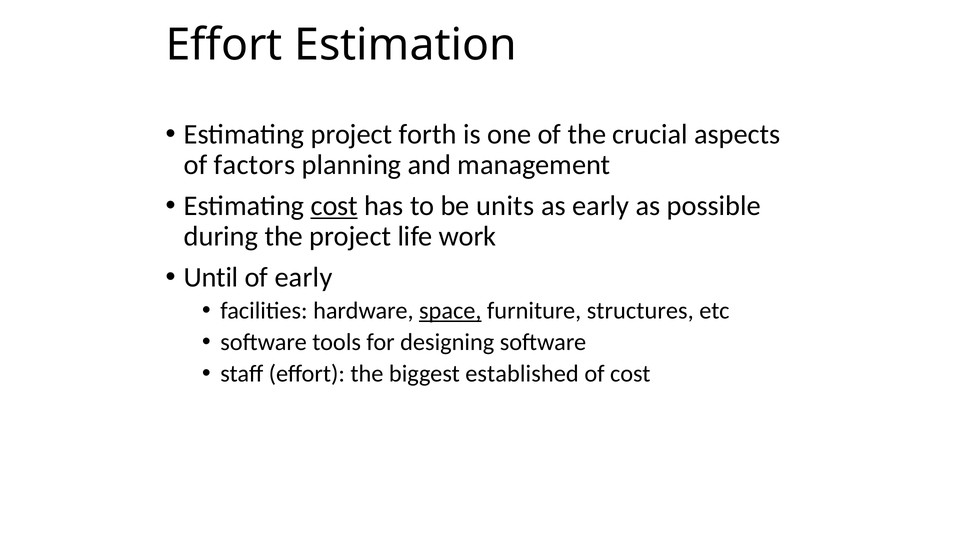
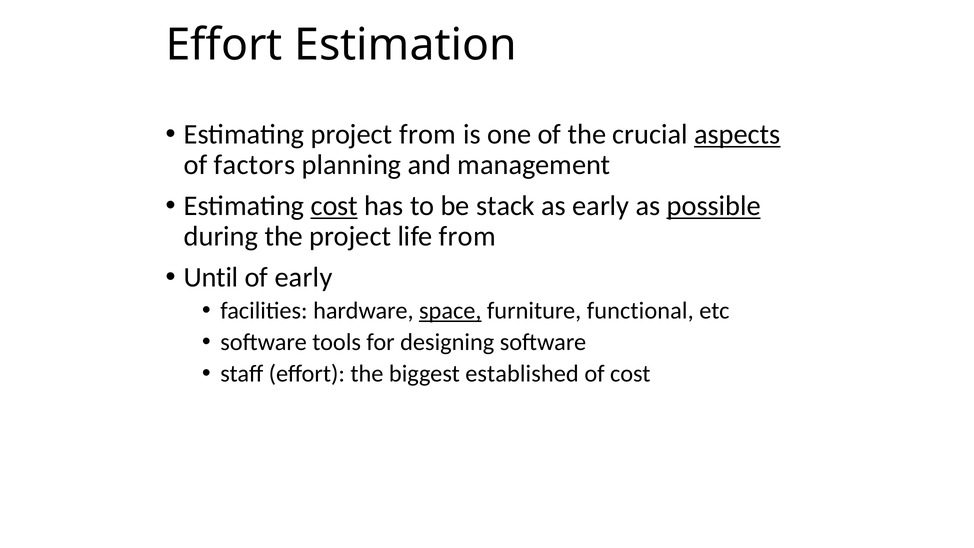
project forth: forth -> from
aspects underline: none -> present
units: units -> stack
possible underline: none -> present
life work: work -> from
structures: structures -> functional
